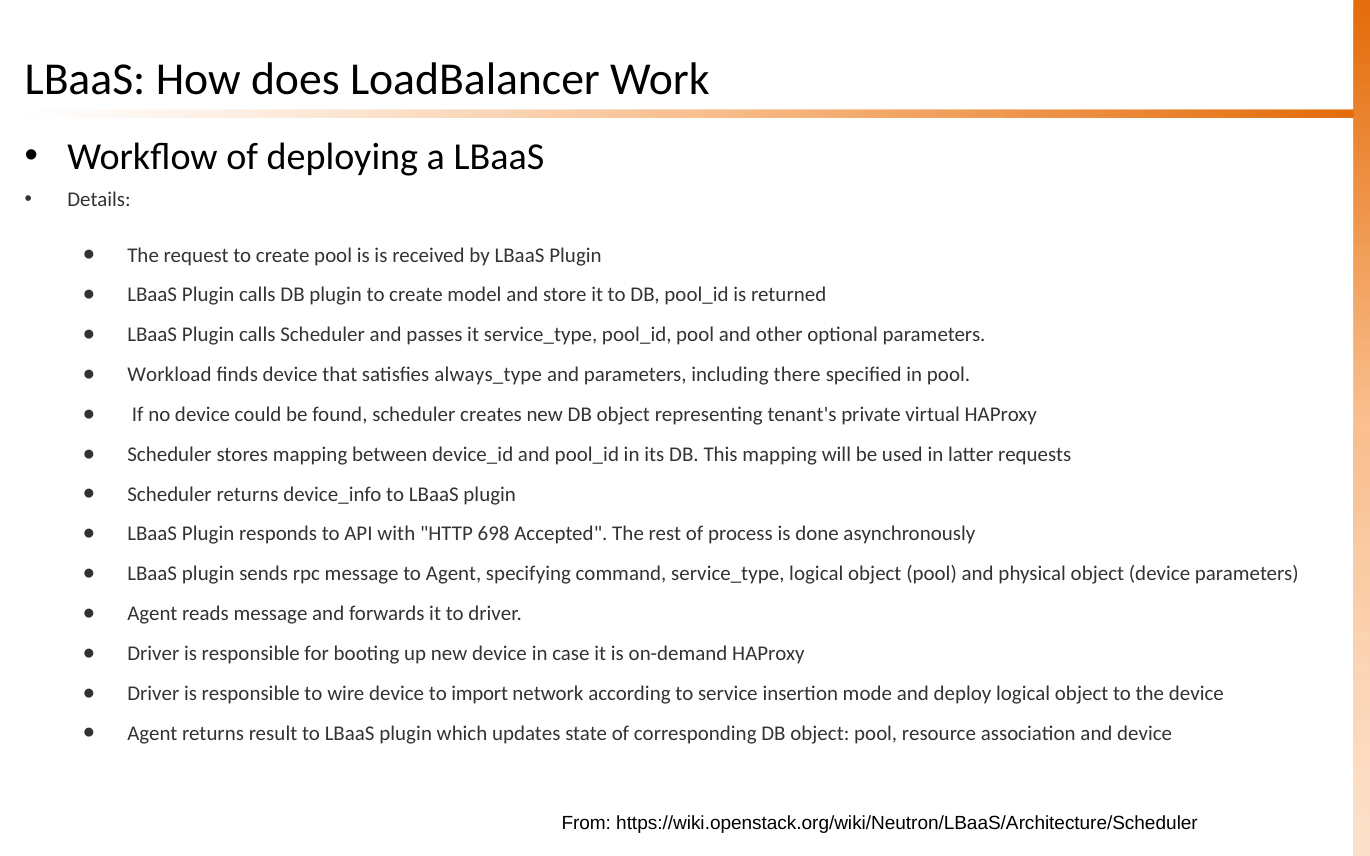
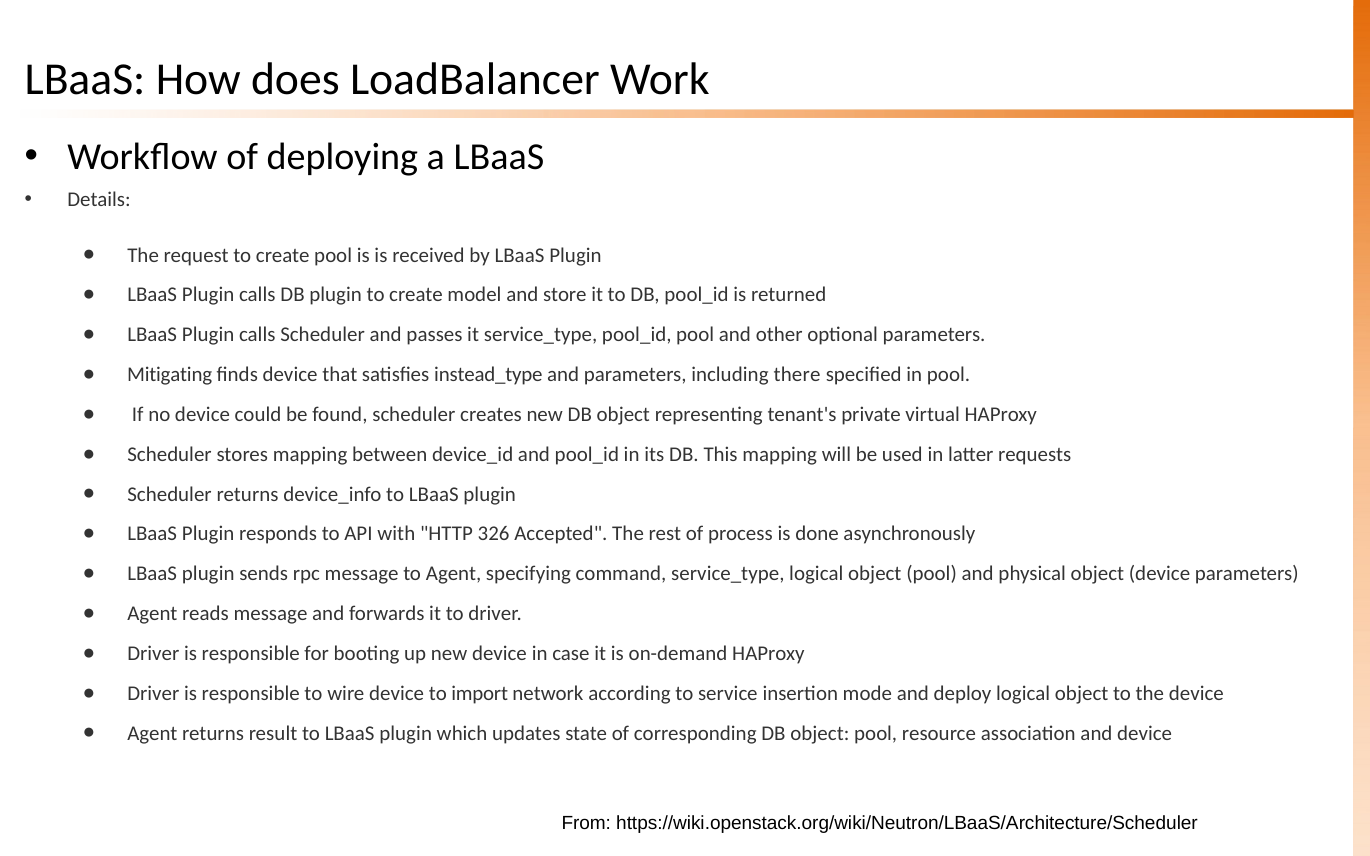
Workload: Workload -> Mitigating
always_type: always_type -> instead_type
698: 698 -> 326
